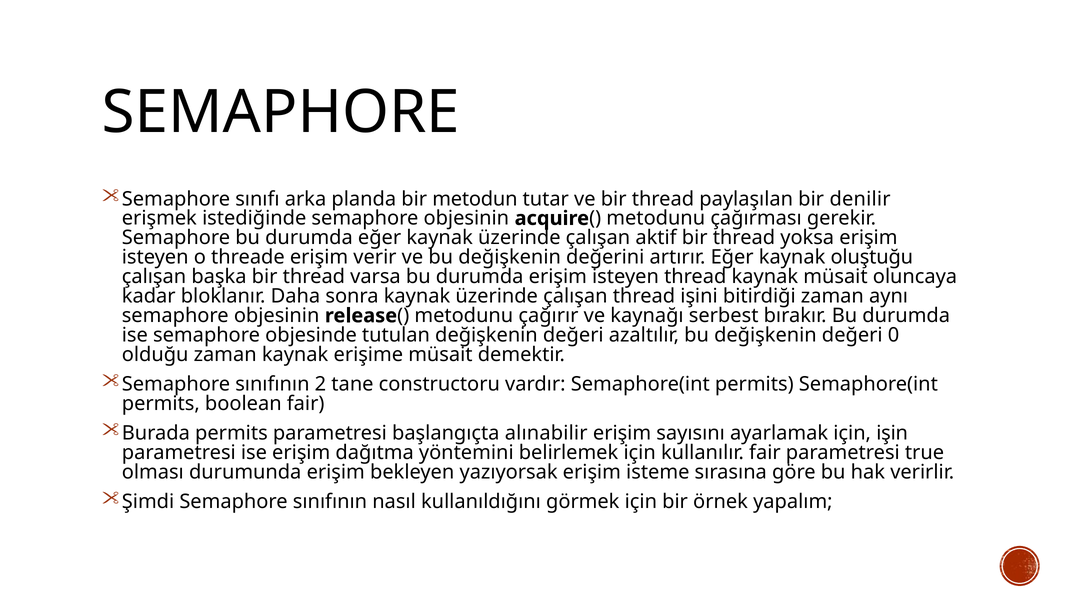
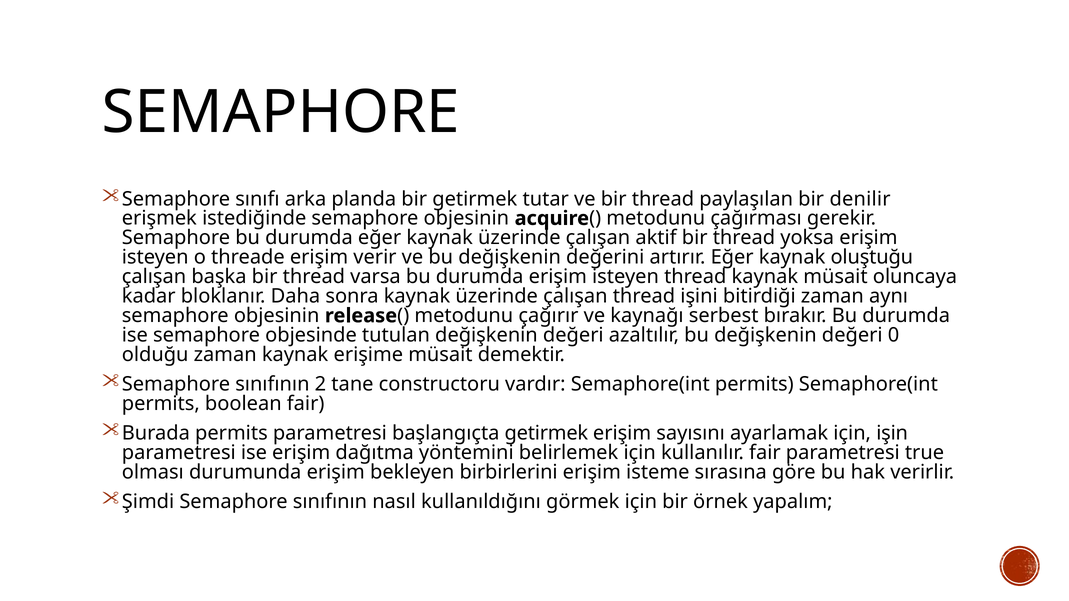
bir metodun: metodun -> getirmek
başlangıçta alınabilir: alınabilir -> getirmek
yazıyorsak: yazıyorsak -> birbirlerini
